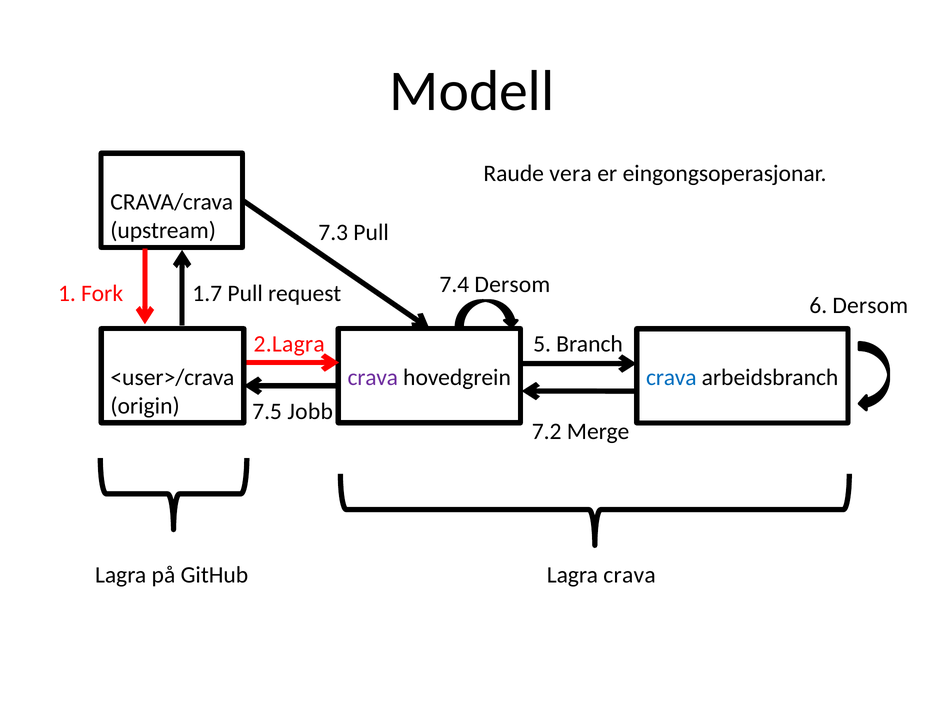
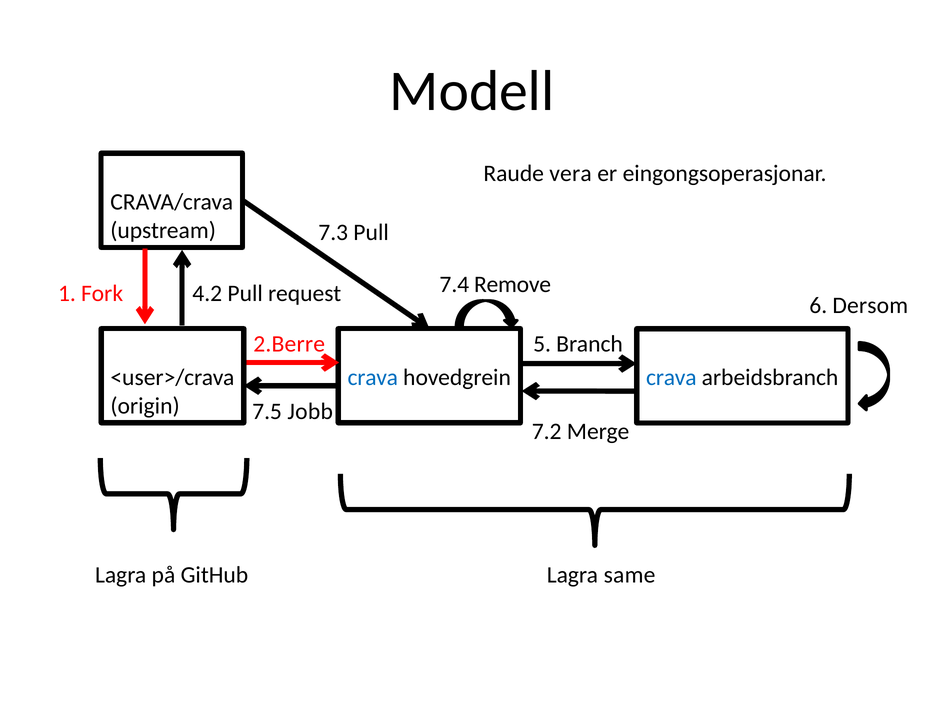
7.4 Dersom: Dersom -> Remove
1.7: 1.7 -> 4.2
2.Lagra: 2.Lagra -> 2.Berre
crava at (373, 377) colour: purple -> blue
Lagra crava: crava -> same
